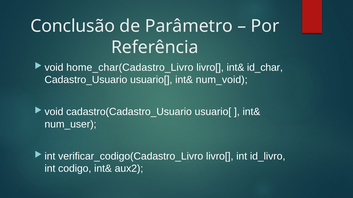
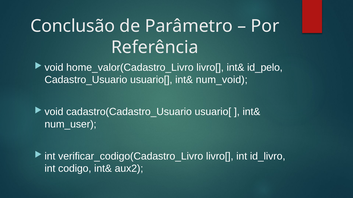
home_char(Cadastro_Livro: home_char(Cadastro_Livro -> home_valor(Cadastro_Livro
id_char: id_char -> id_pelo
